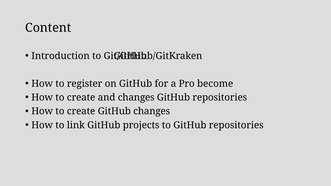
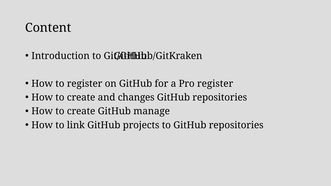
Pro become: become -> register
GitHub changes: changes -> manage
